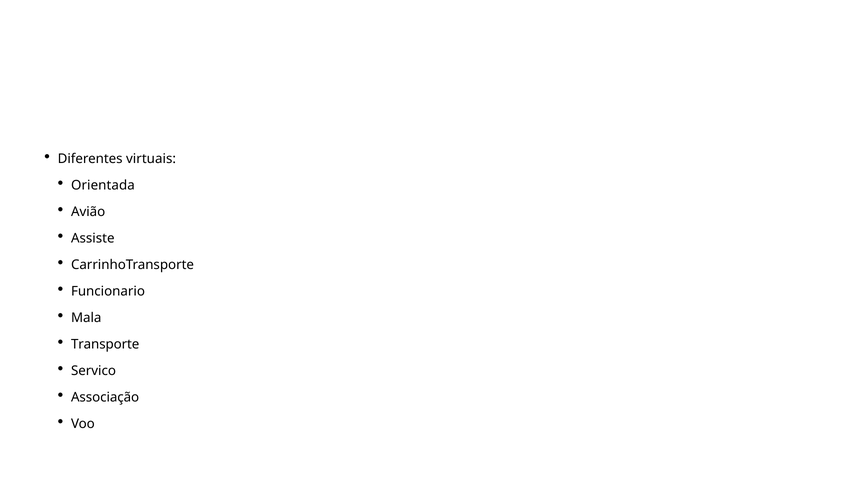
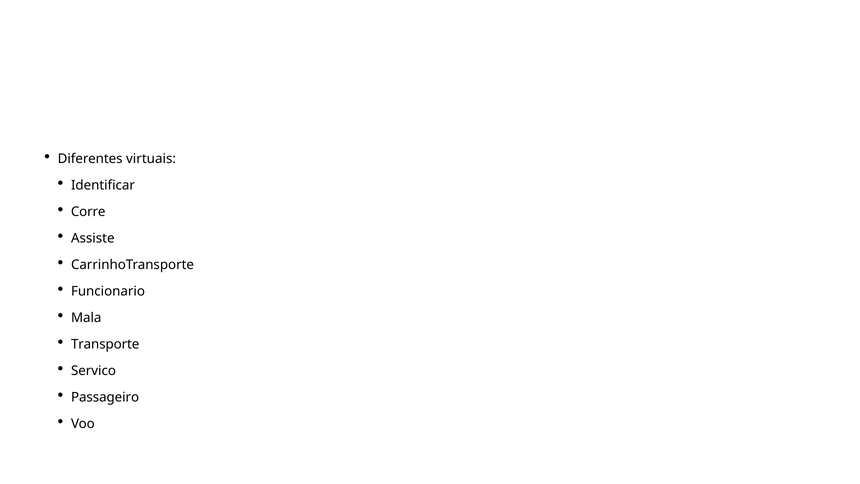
Orientada: Orientada -> Identificar
Avião: Avião -> Corre
Associação: Associação -> Passageiro
